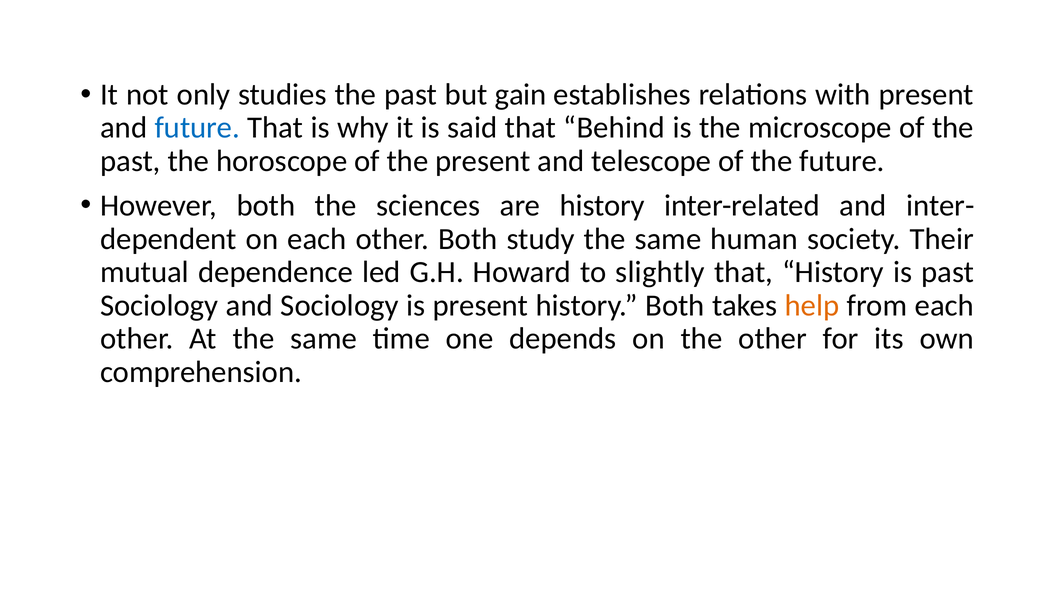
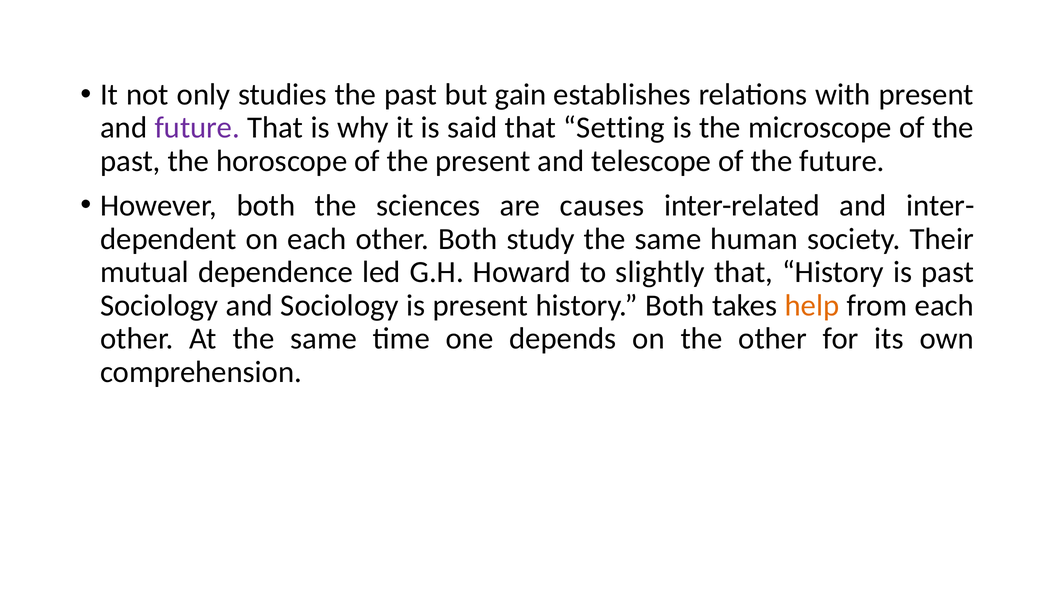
future at (197, 128) colour: blue -> purple
Behind: Behind -> Setting
are history: history -> causes
